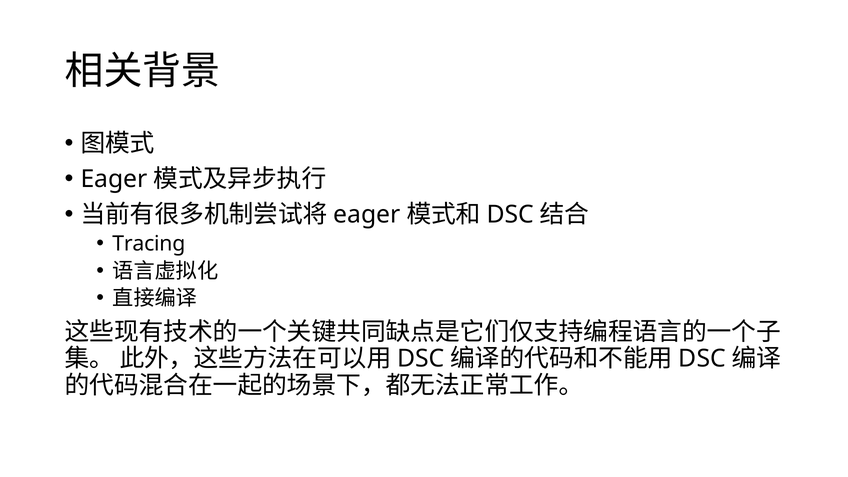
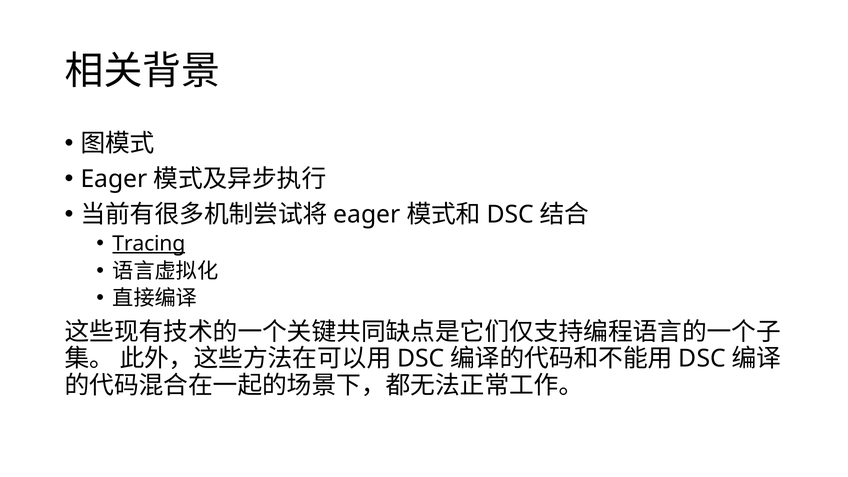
Tracing underline: none -> present
